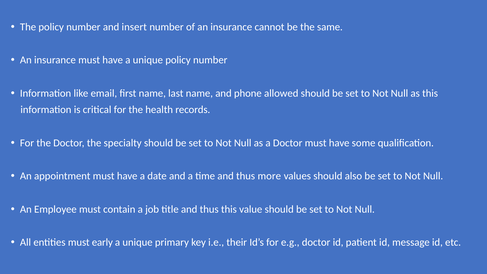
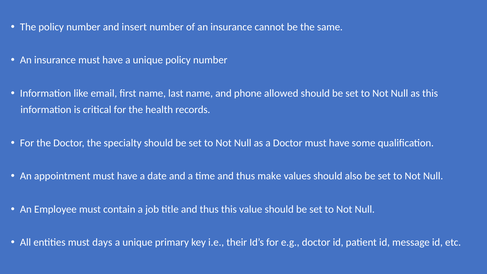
more: more -> make
early: early -> days
